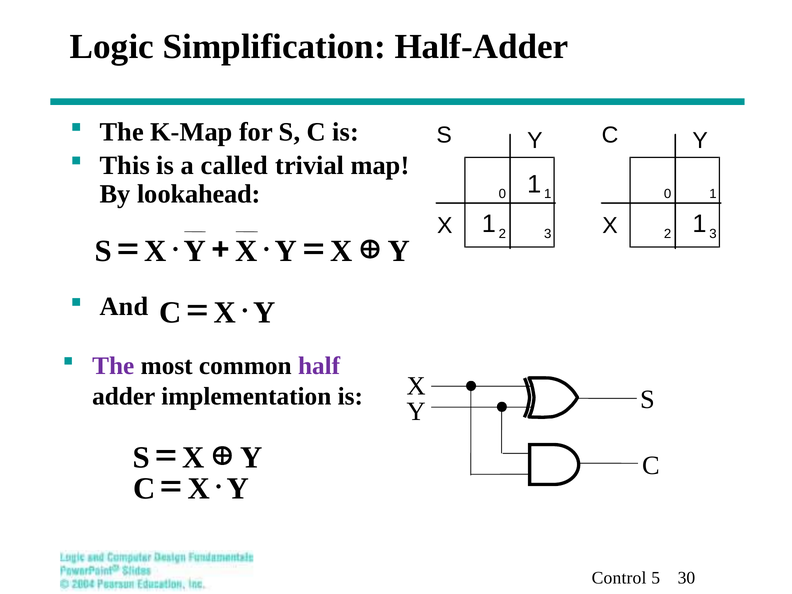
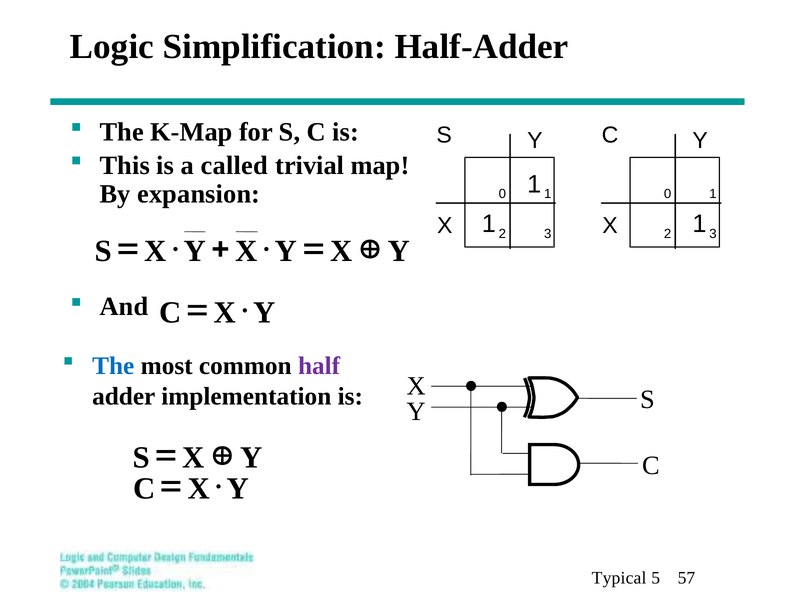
lookahead: lookahead -> expansion
The at (113, 366) colour: purple -> blue
Control: Control -> Typical
30: 30 -> 57
